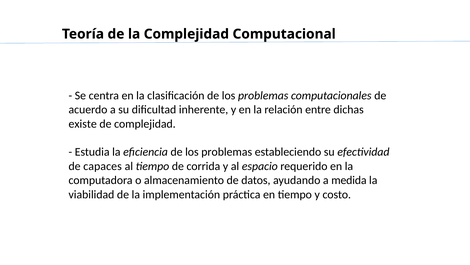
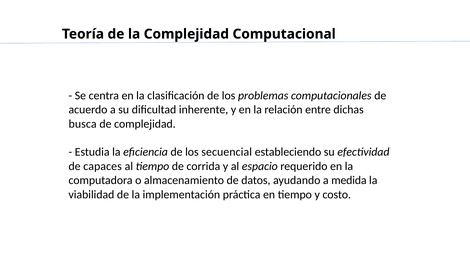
existe: existe -> busca
eficiencia de los problemas: problemas -> secuencial
